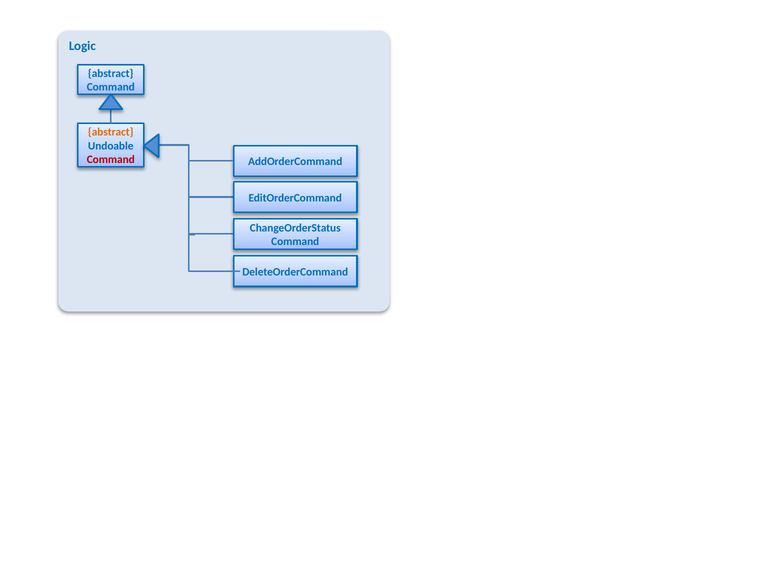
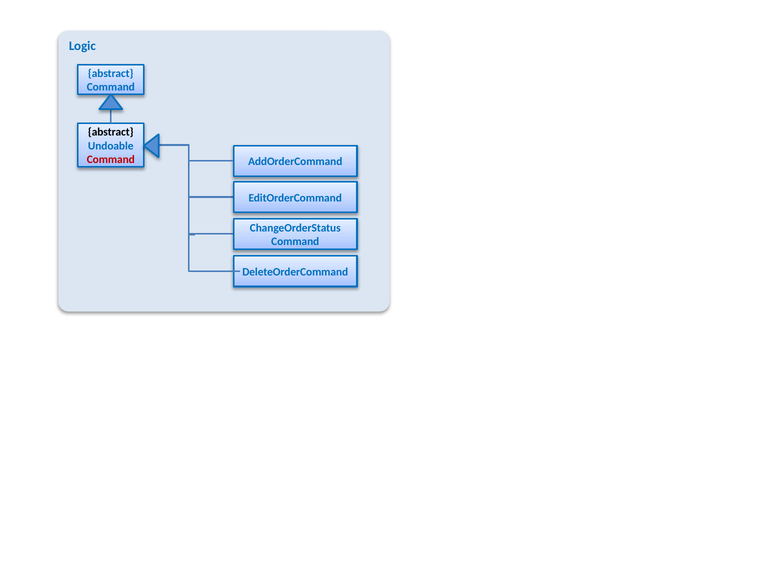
abstract at (111, 132) colour: orange -> black
